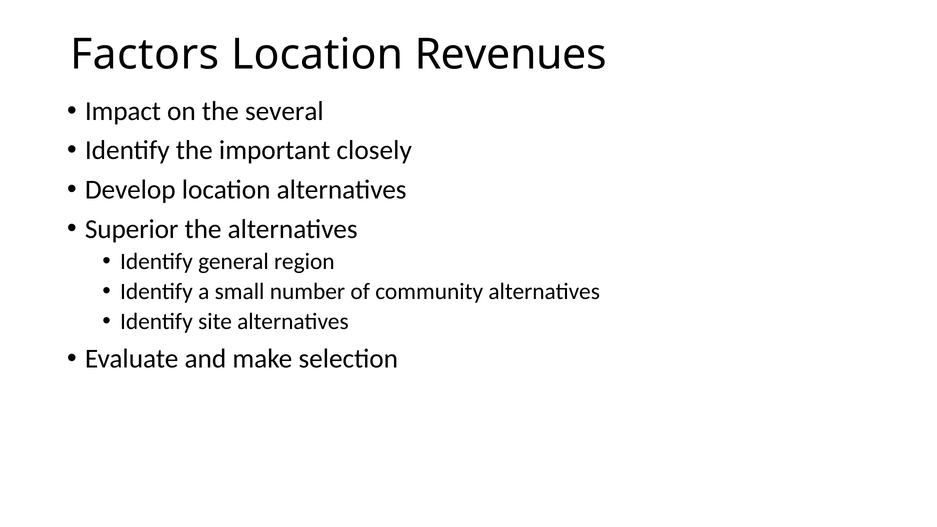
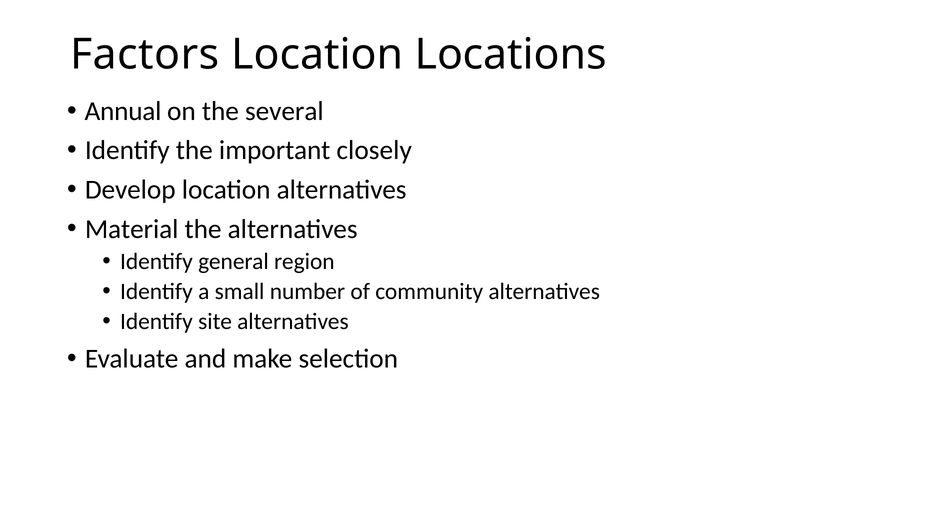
Revenues: Revenues -> Locations
Impact: Impact -> Annual
Superior: Superior -> Material
